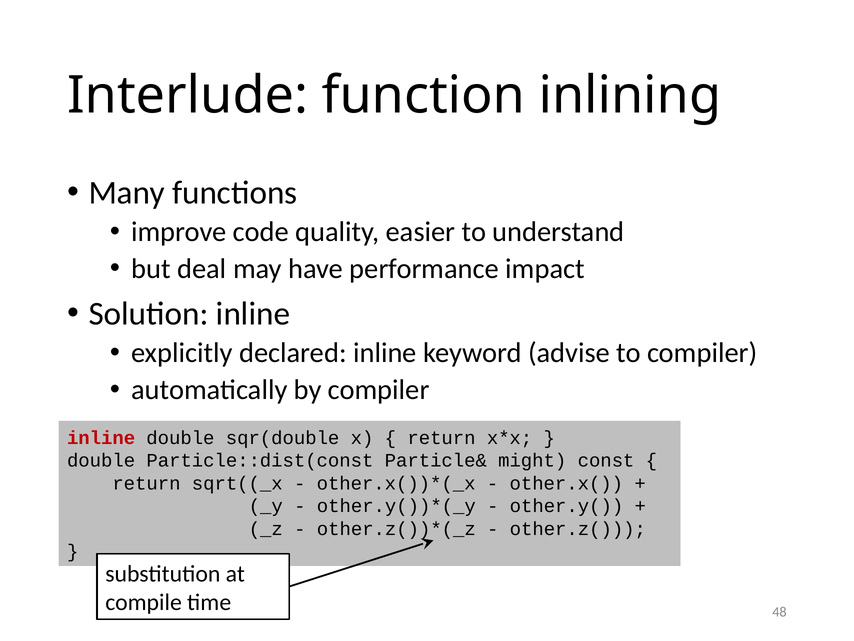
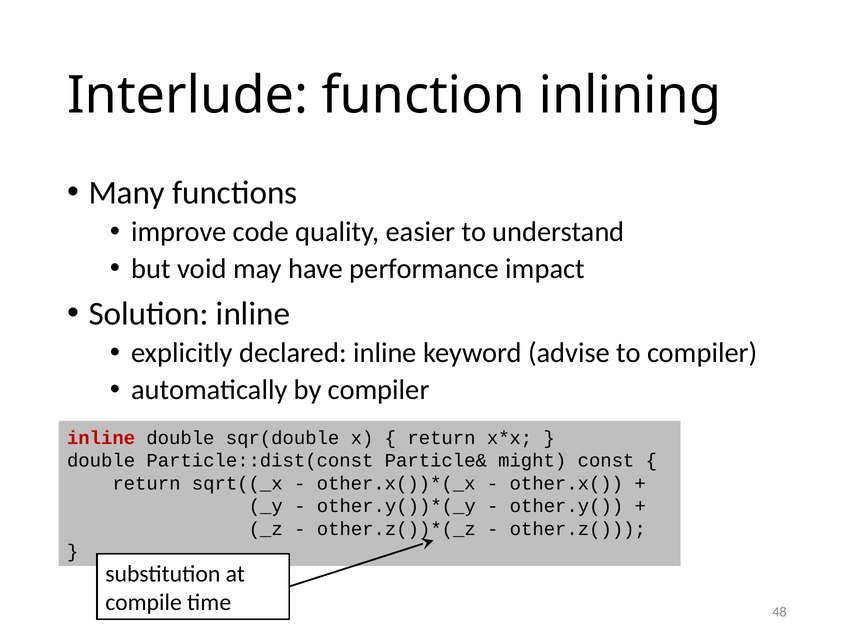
deal: deal -> void
